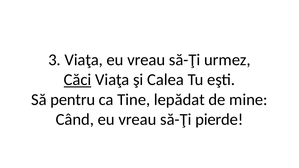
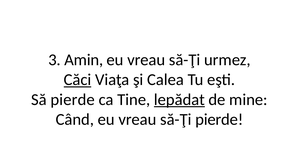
3 Viaţa: Viaţa -> Amin
Să pentru: pentru -> pierde
lepădat underline: none -> present
